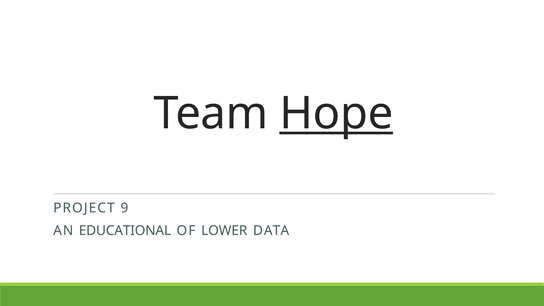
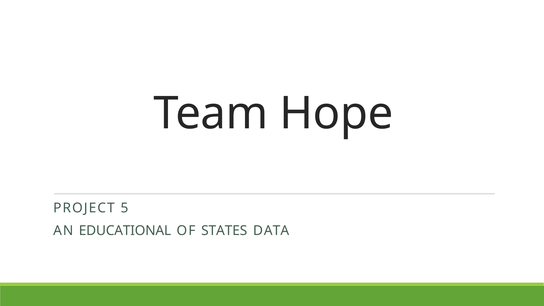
Hope underline: present -> none
9: 9 -> 5
LOWER: LOWER -> STATES
